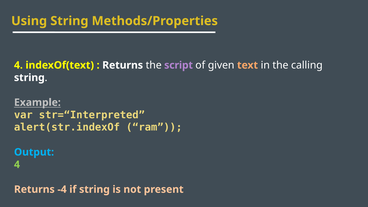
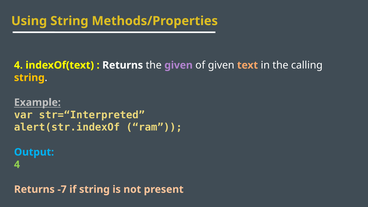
the script: script -> given
string at (29, 78) colour: white -> yellow
-4: -4 -> -7
